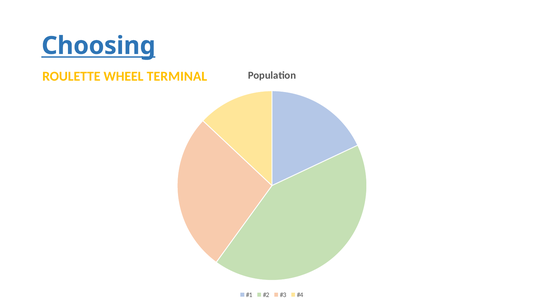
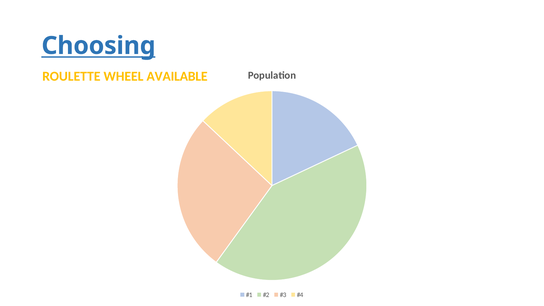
TERMINAL: TERMINAL -> AVAILABLE
